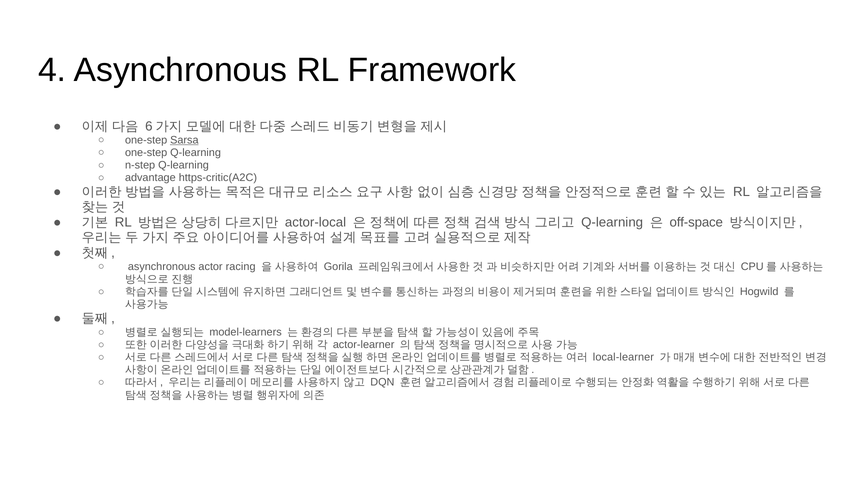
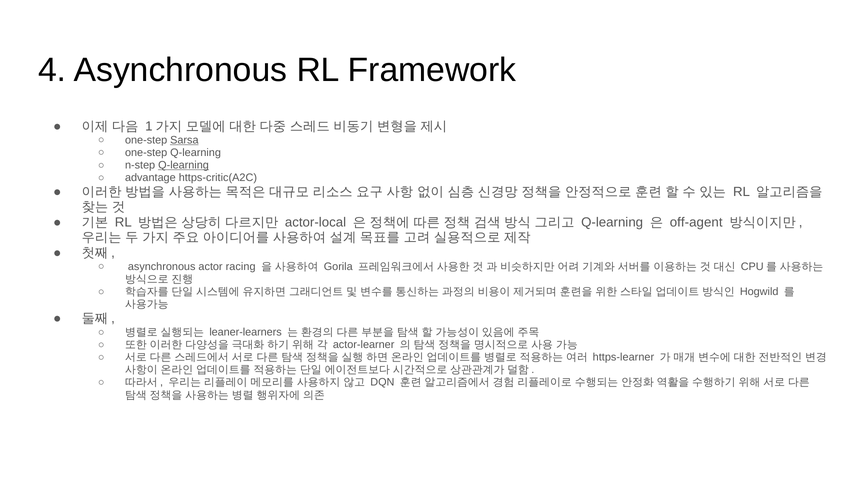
6: 6 -> 1
Q-learning at (184, 165) underline: none -> present
off-space: off-space -> off-agent
model-learners: model-learners -> leaner-learners
local-learner: local-learner -> https-learner
